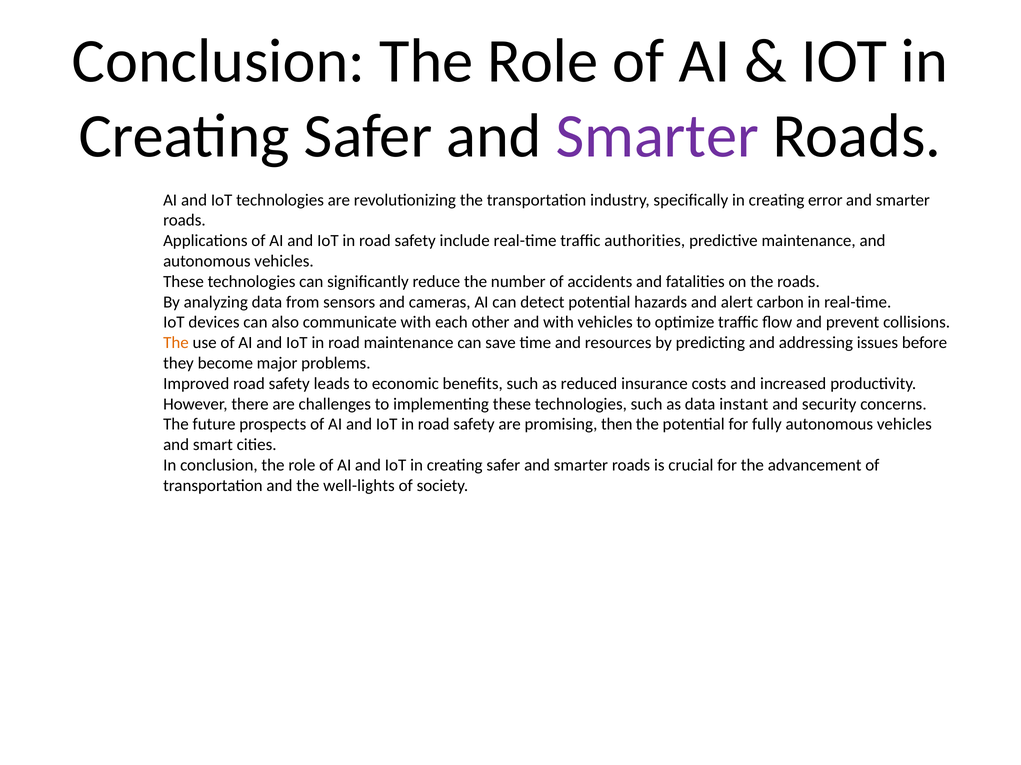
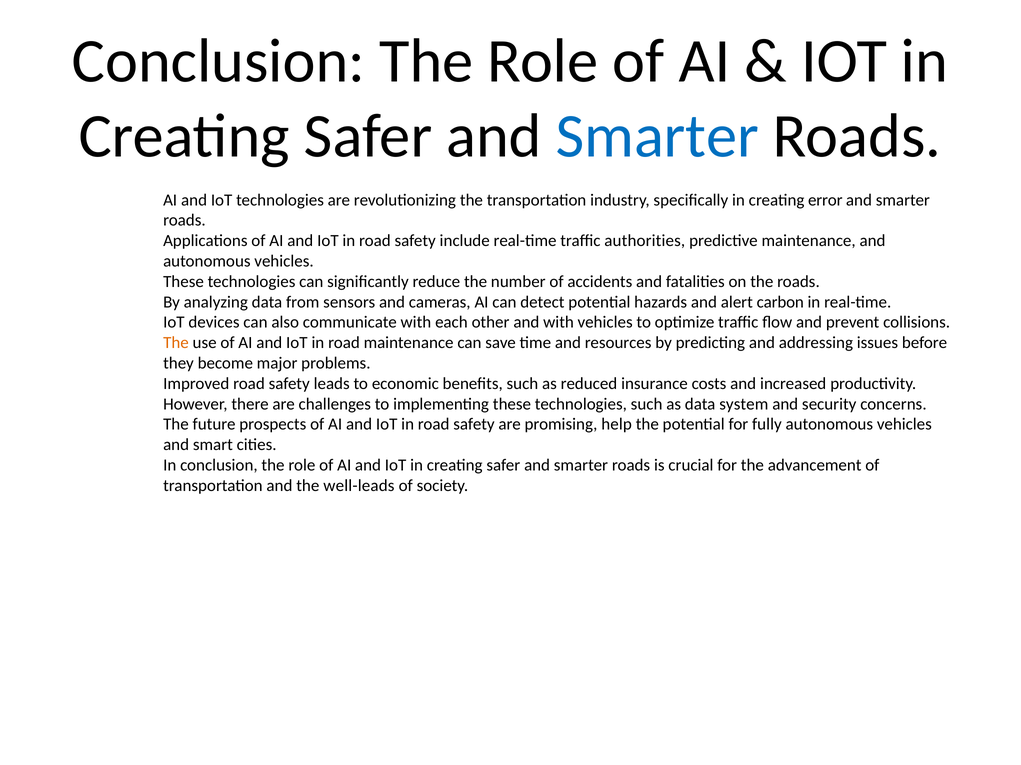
Smarter at (657, 136) colour: purple -> blue
instant: instant -> system
then: then -> help
well-lights: well-lights -> well-leads
